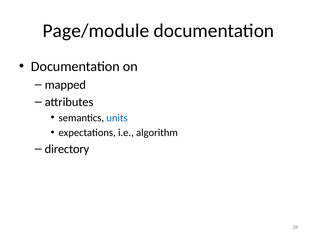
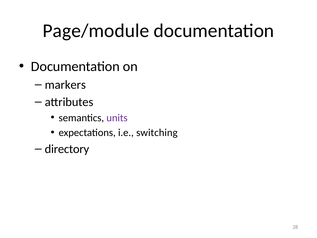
mapped: mapped -> markers
units colour: blue -> purple
algorithm: algorithm -> switching
